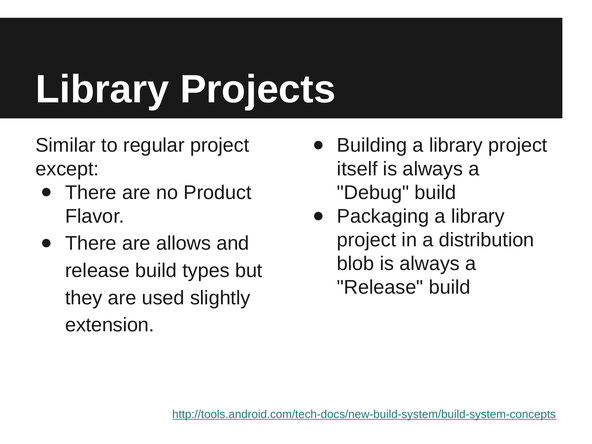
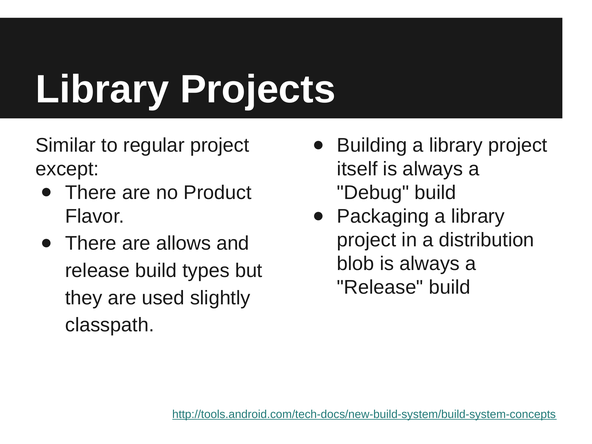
extension: extension -> classpath
